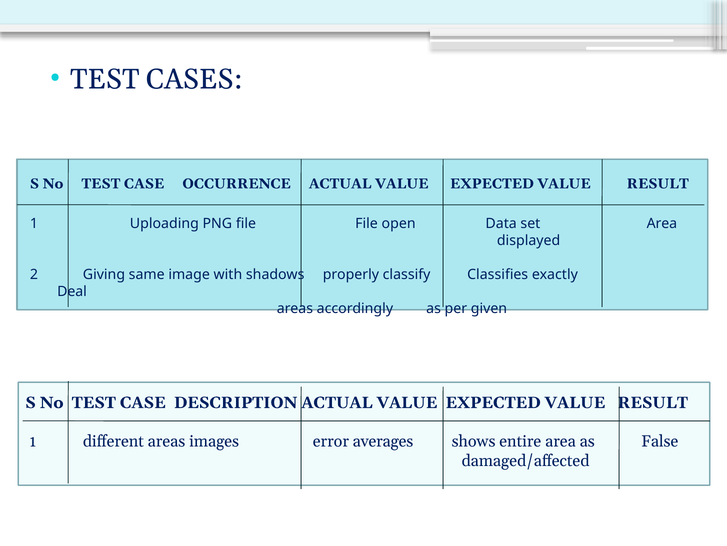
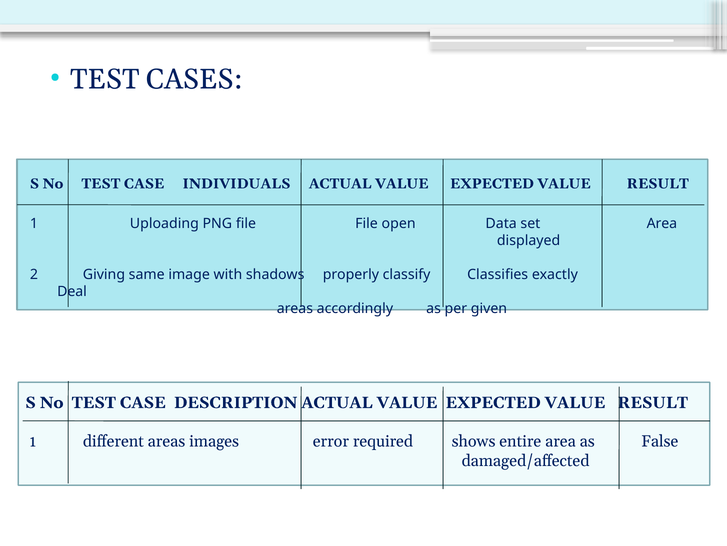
OCCURRENCE: OCCURRENCE -> INDIVIDUALS
averages: averages -> required
